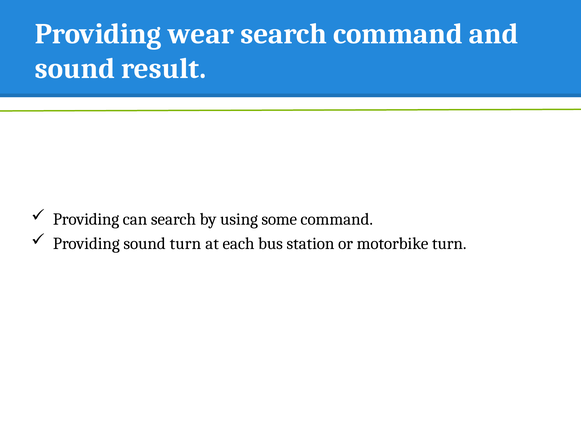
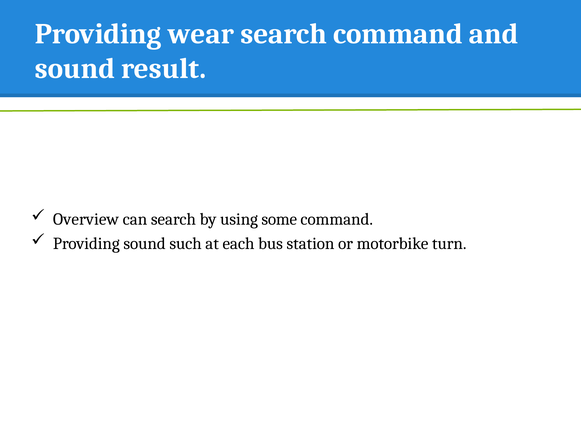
Providing at (86, 220): Providing -> Overview
sound turn: turn -> such
